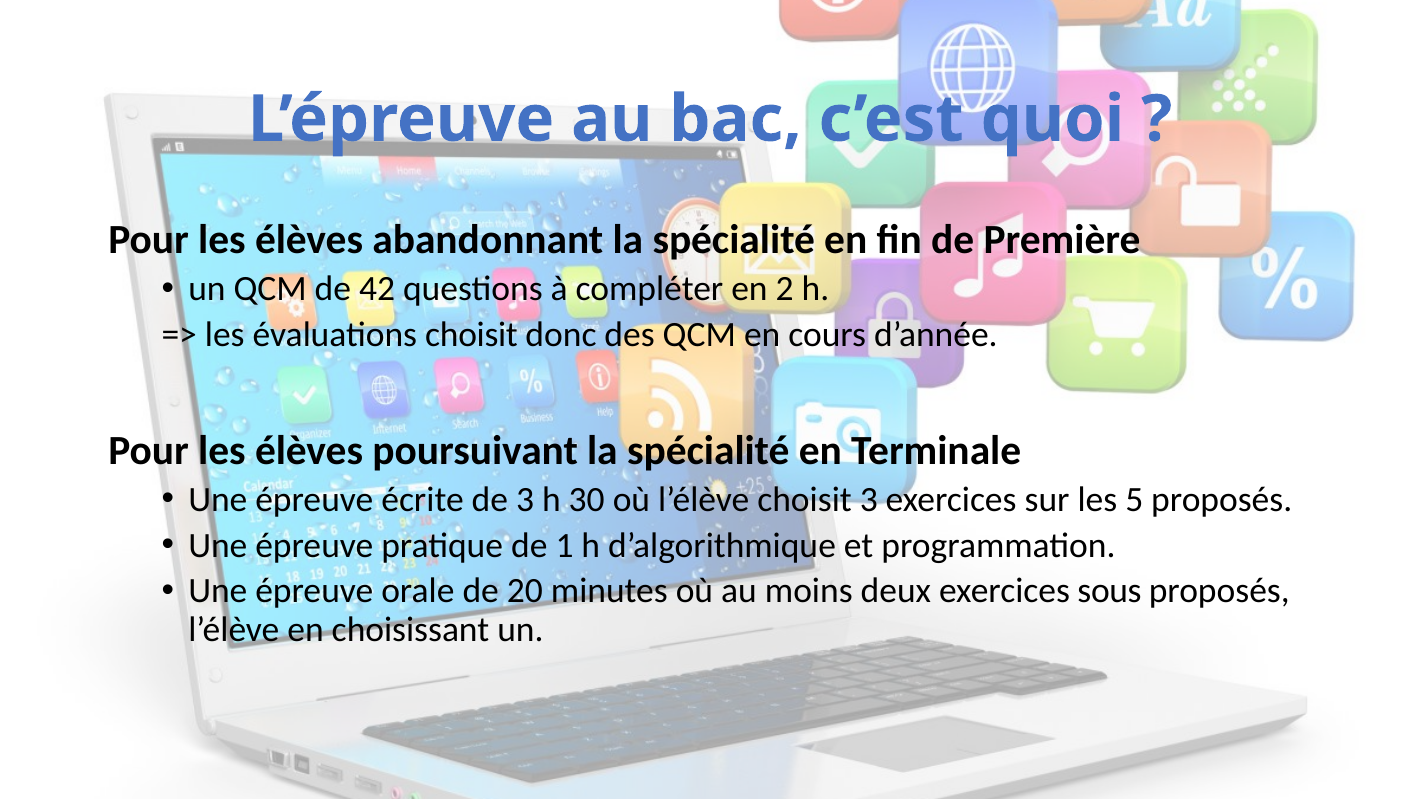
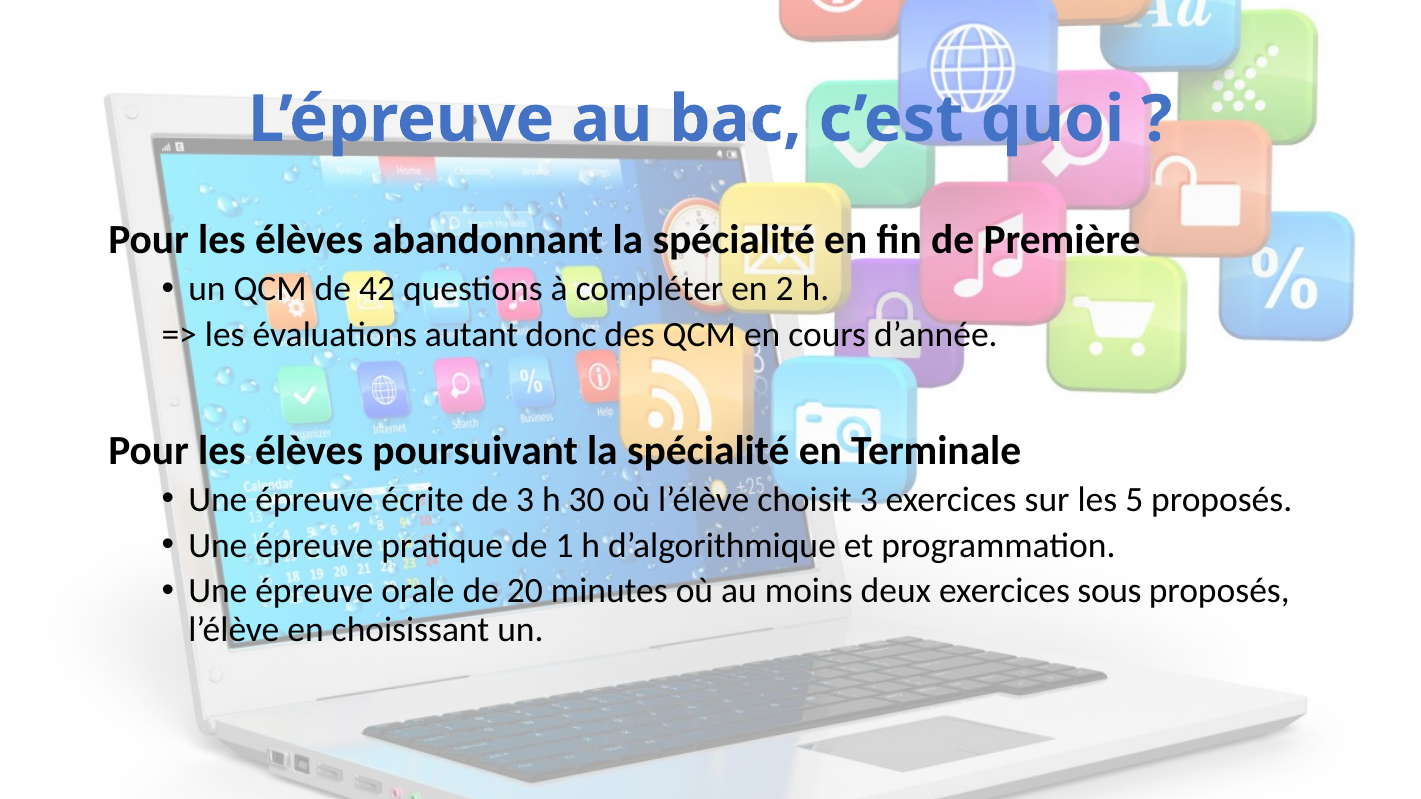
évaluations choisit: choisit -> autant
